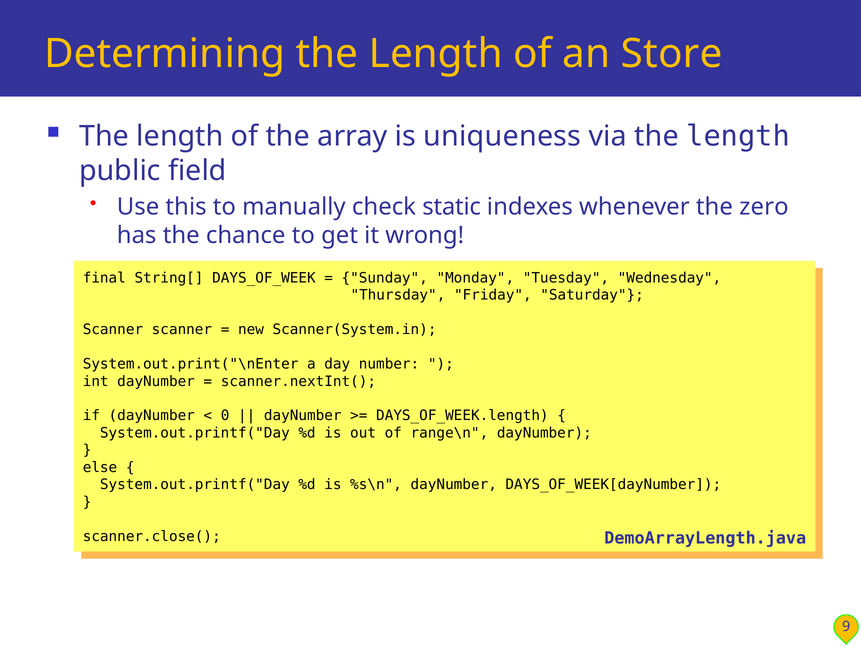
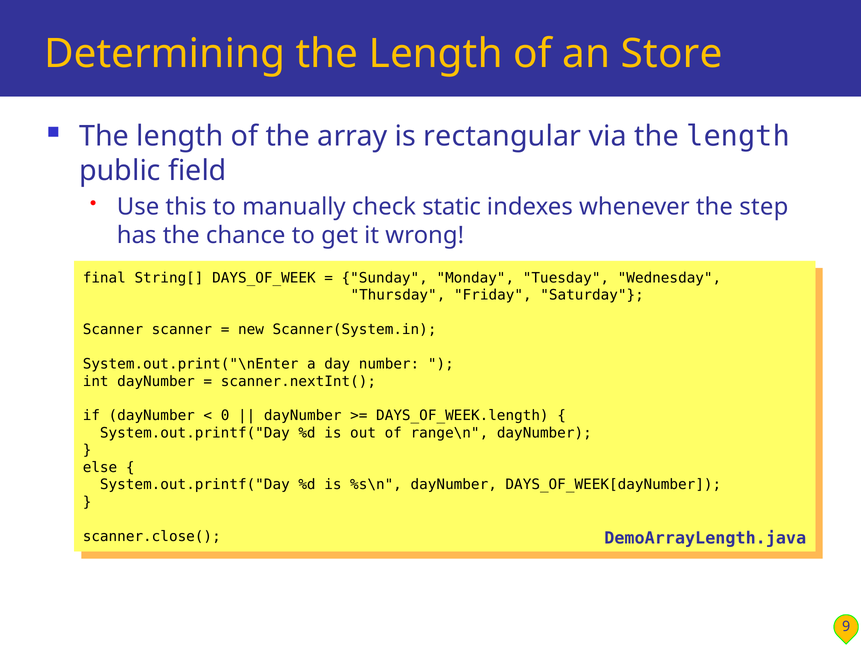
uniqueness: uniqueness -> rectangular
zero: zero -> step
